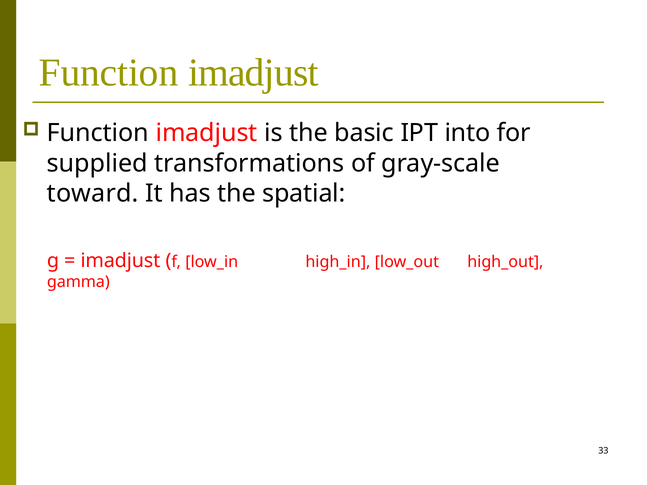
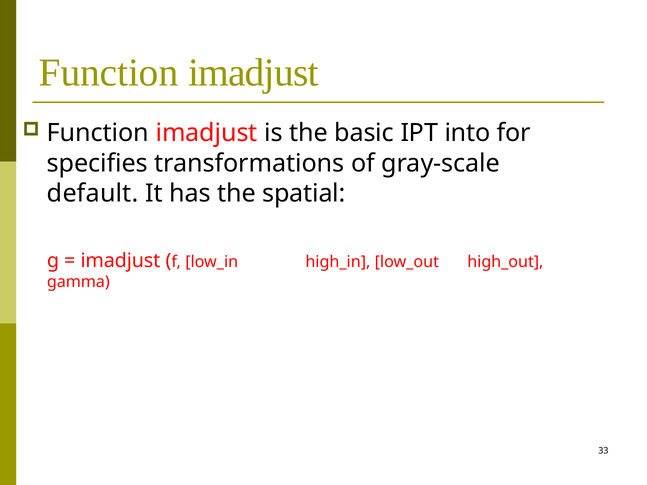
supplied: supplied -> specifies
toward: toward -> default
